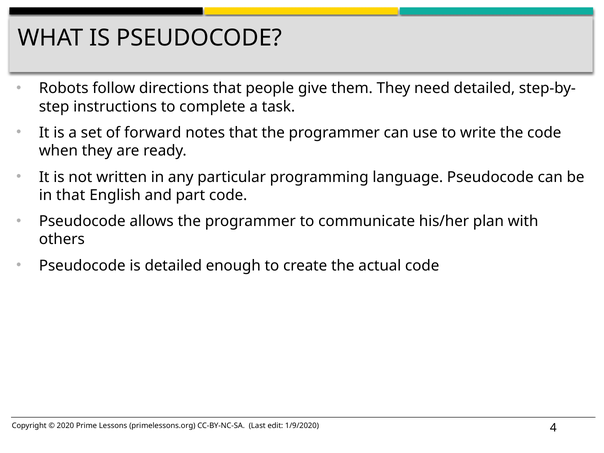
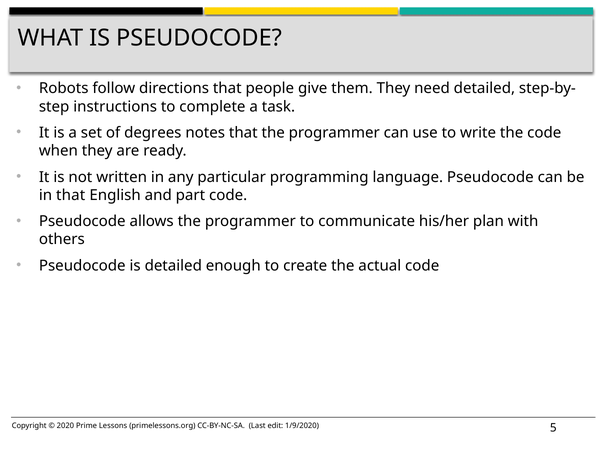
forward: forward -> degrees
4: 4 -> 5
